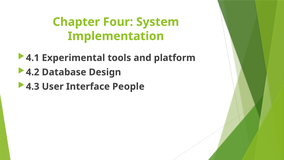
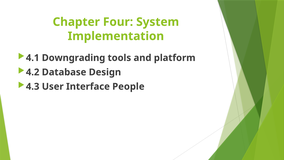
Experimental: Experimental -> Downgrading
